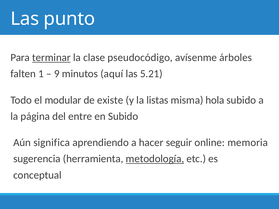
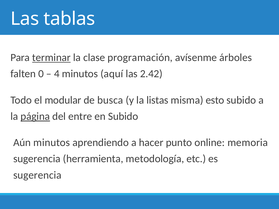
punto: punto -> tablas
pseudocódigo: pseudocódigo -> programación
1: 1 -> 0
9: 9 -> 4
5.21: 5.21 -> 2.42
existe: existe -> busca
hola: hola -> esto
página underline: none -> present
Aún significa: significa -> minutos
seguir: seguir -> punto
metodología underline: present -> none
conceptual at (37, 175): conceptual -> sugerencia
